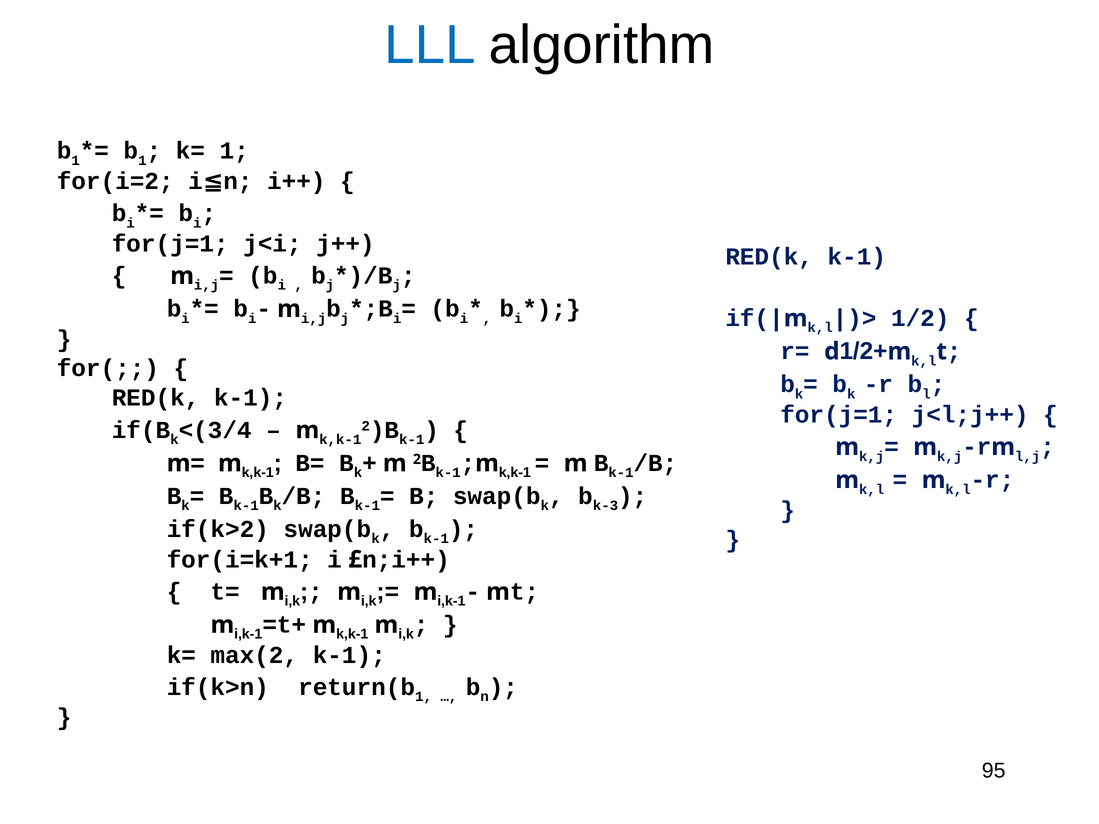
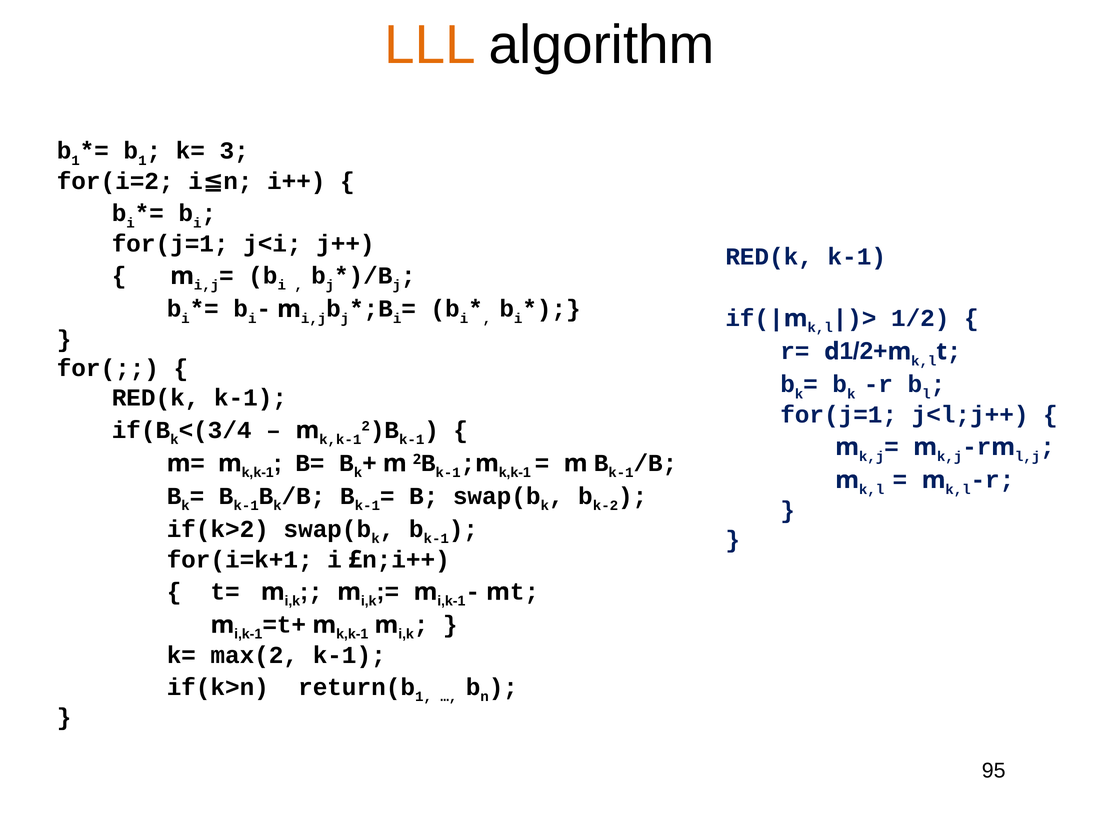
LLL colour: blue -> orange
k= 1: 1 -> 3
k-3: k-3 -> k-2
